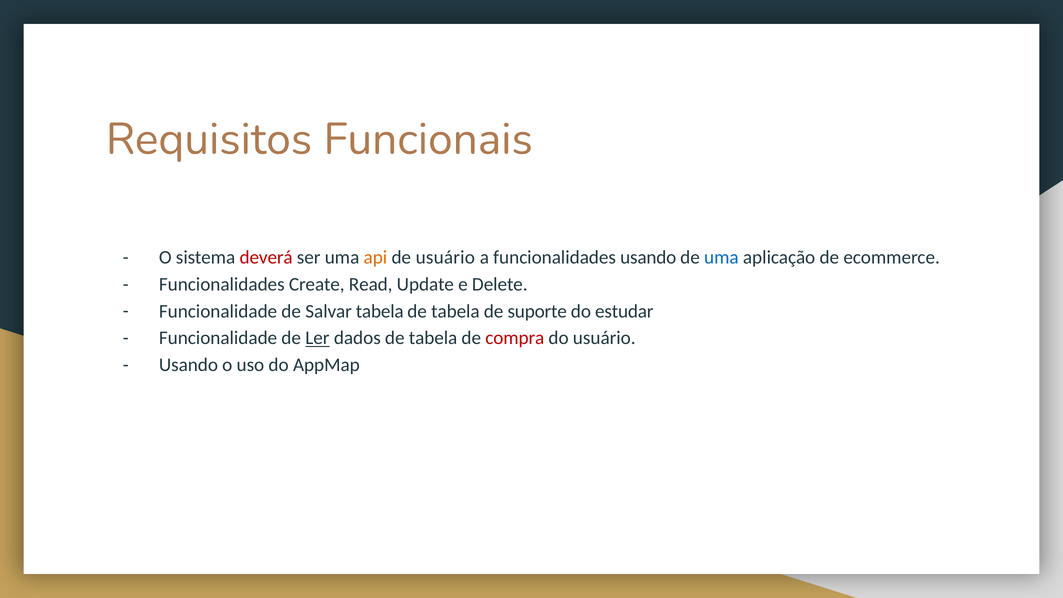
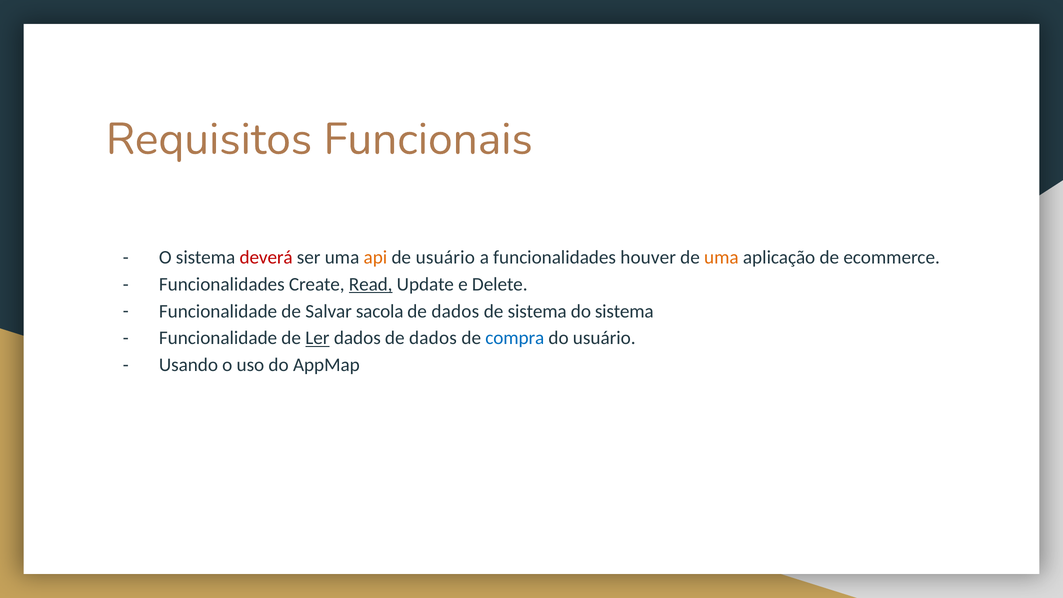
funcionalidades usando: usando -> houver
uma at (721, 257) colour: blue -> orange
Read underline: none -> present
Salvar tabela: tabela -> sacola
tabela at (455, 311): tabela -> dados
de suporte: suporte -> sistema
do estudar: estudar -> sistema
dados de tabela: tabela -> dados
compra colour: red -> blue
